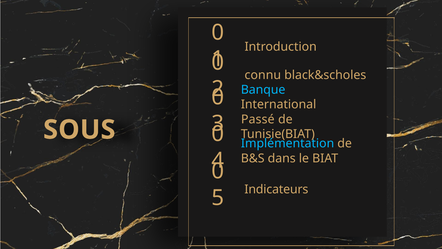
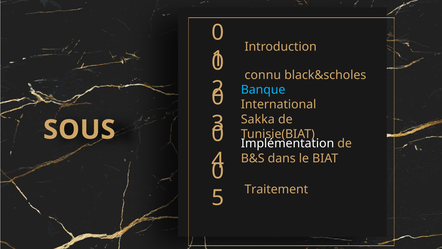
Passé: Passé -> Sakka
Implémentation colour: light blue -> white
Indicateurs: Indicateurs -> Traitement
